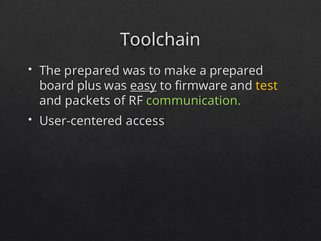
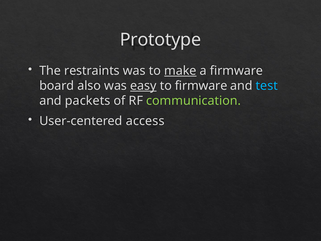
Toolchain: Toolchain -> Prototype
The prepared: prepared -> restraints
make underline: none -> present
a prepared: prepared -> firmware
plus: plus -> also
test colour: yellow -> light blue
